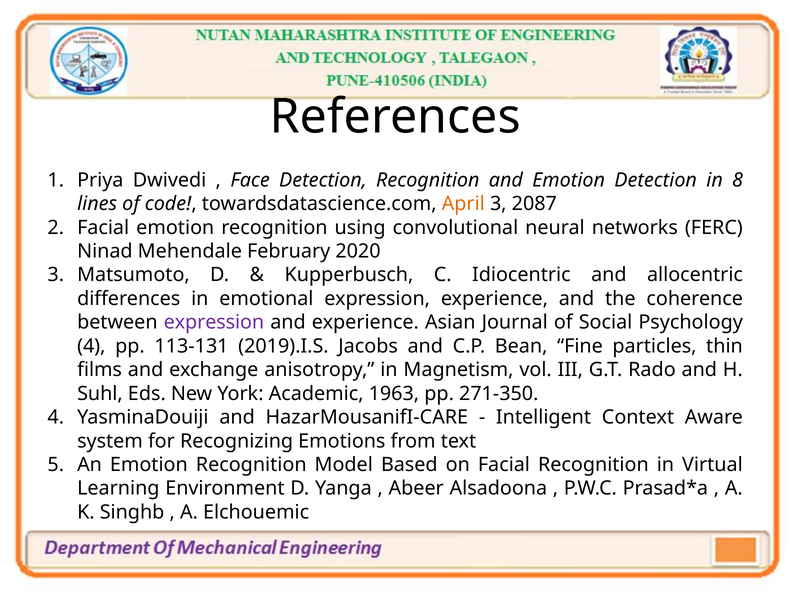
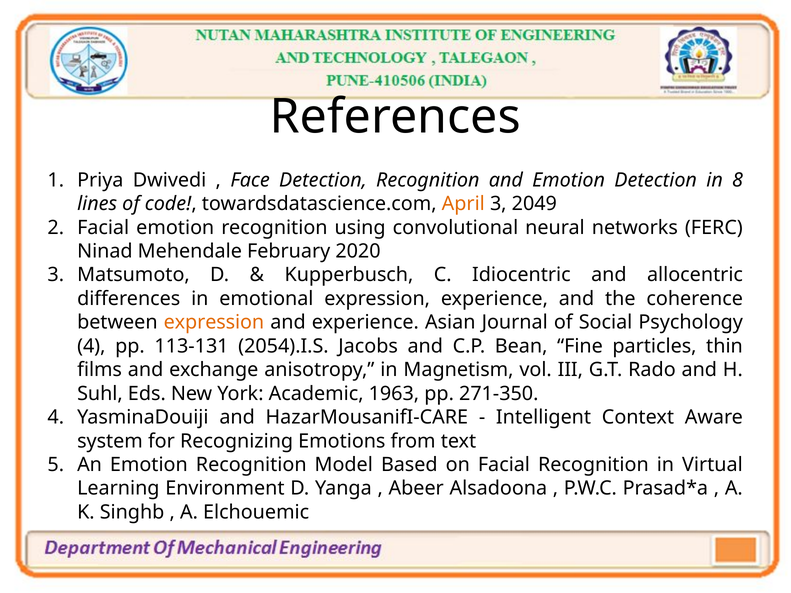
2087: 2087 -> 2049
expression at (214, 323) colour: purple -> orange
2019).I.S: 2019).I.S -> 2054).I.S
